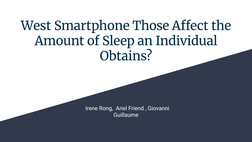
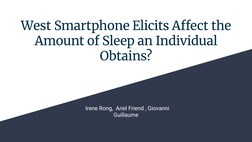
Those: Those -> Elicits
